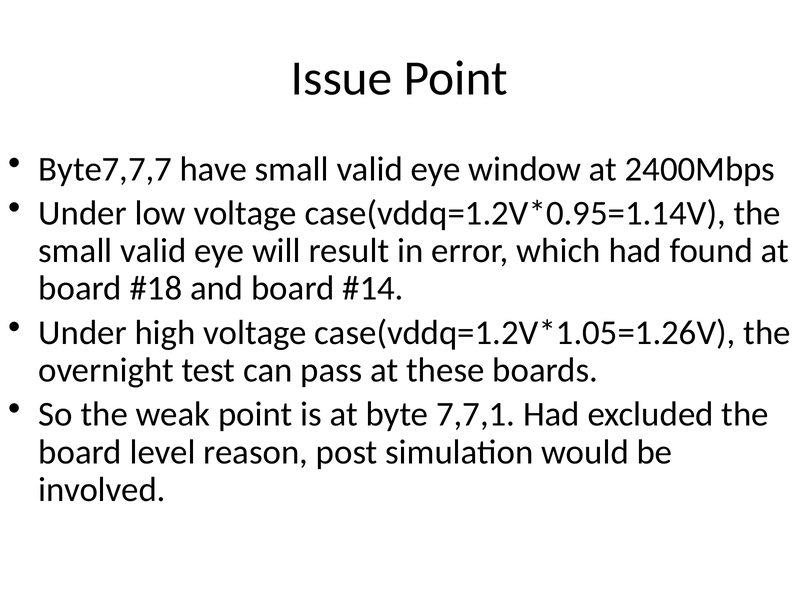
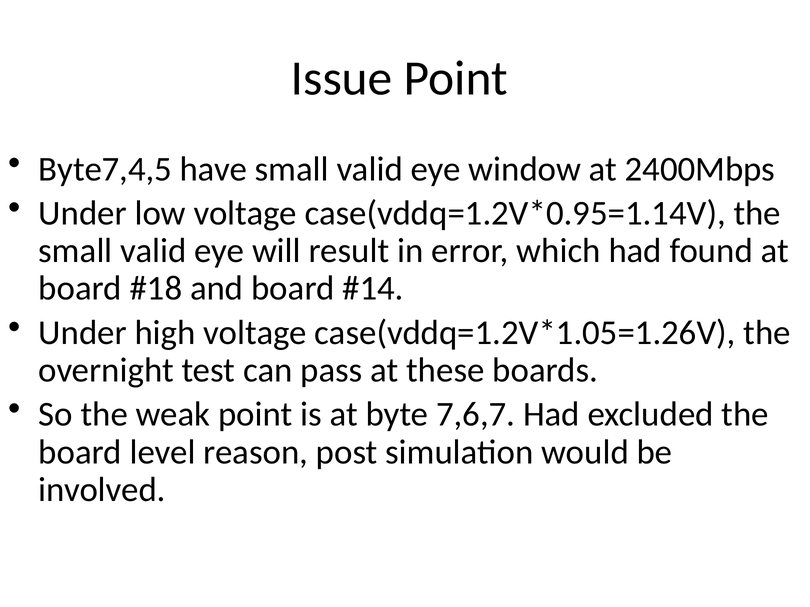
Byte7,7,7: Byte7,7,7 -> Byte7,4,5
7,7,1: 7,7,1 -> 7,6,7
